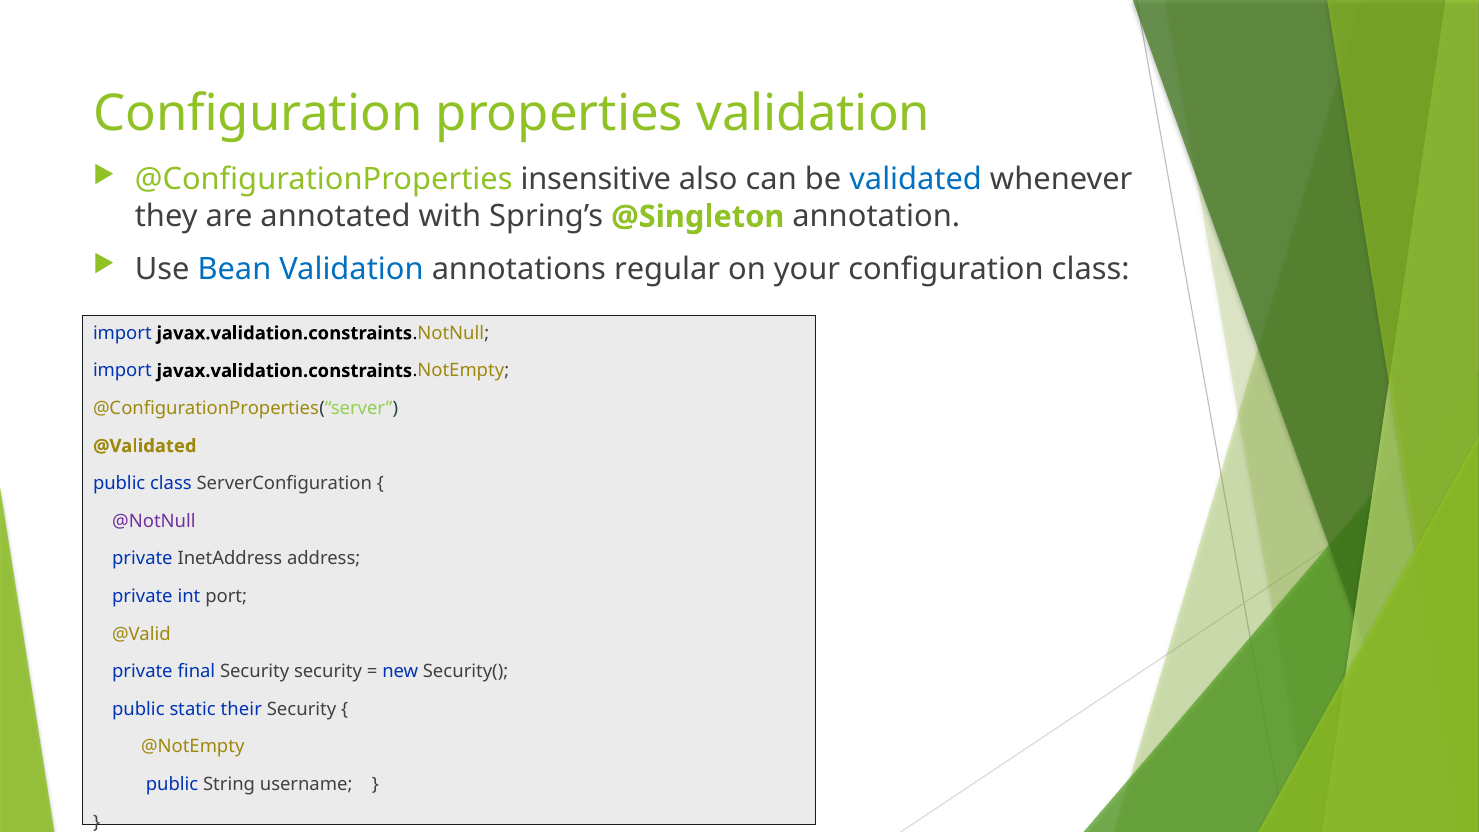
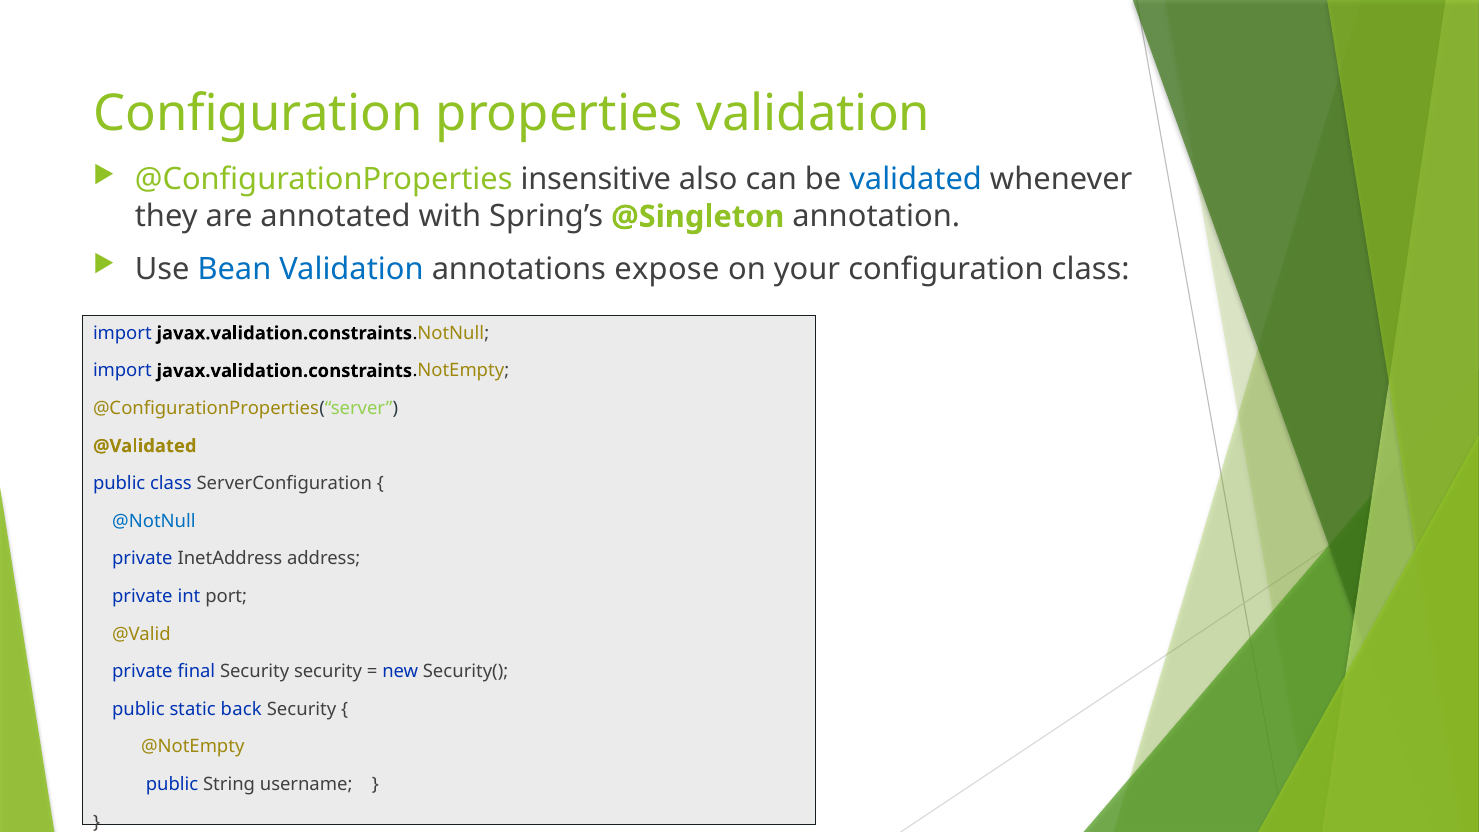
regular: regular -> expose
@NotNull colour: purple -> blue
their: their -> back
